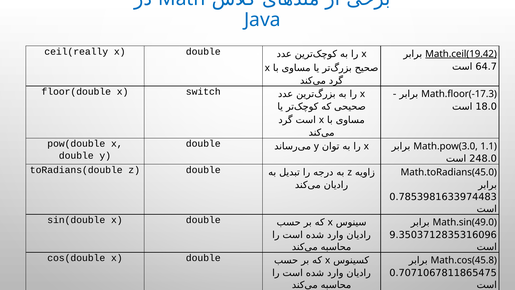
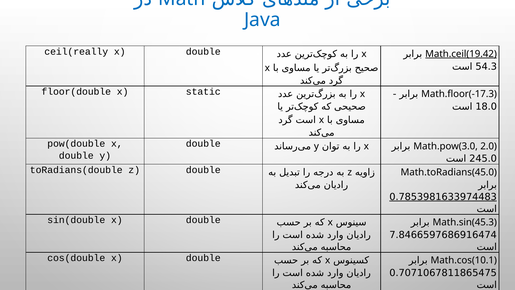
64.7: 64.7 -> 54.3
switch: switch -> static
1.1: 1.1 -> 2.0
248.0: 248.0 -> 245.0
0.7853981633974483 underline: none -> present
Math.sin(49.0: Math.sin(49.0 -> Math.sin(45.3
9.3503712835316096: 9.3503712835316096 -> 7.8466597686916474
Math.cos(45.8: Math.cos(45.8 -> Math.cos(10.1
